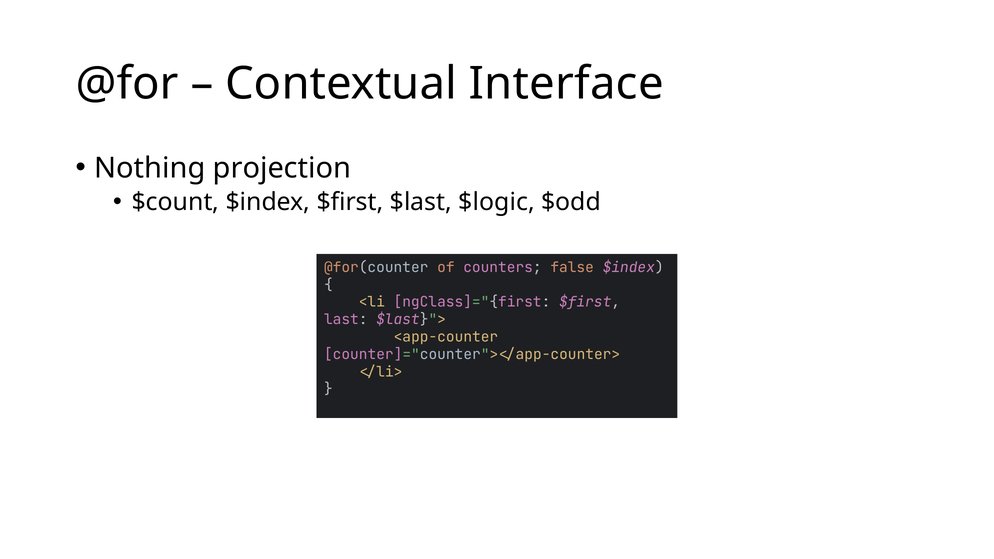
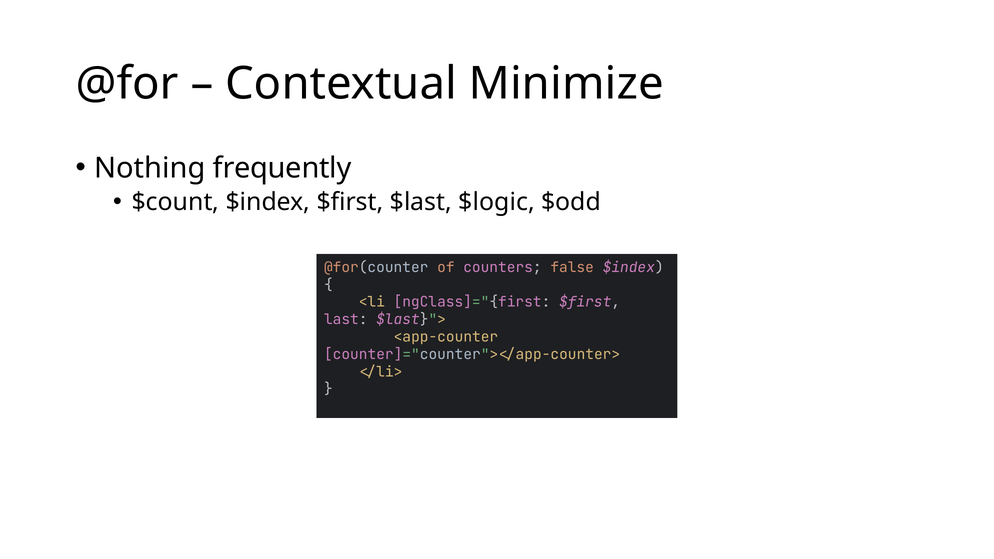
Interface: Interface -> Minimize
projection: projection -> frequently
